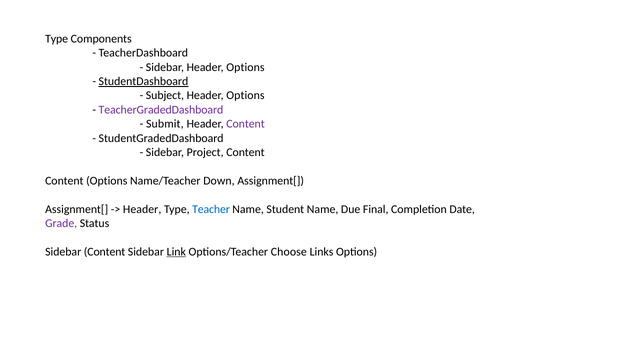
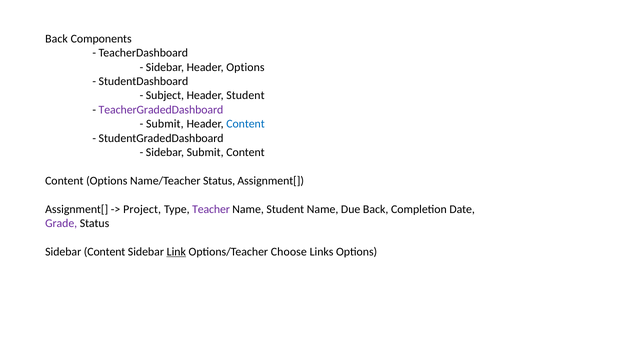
Type at (57, 39): Type -> Back
StudentDashboard underline: present -> none
Options at (245, 95): Options -> Student
Content at (246, 124) colour: purple -> blue
Sidebar Project: Project -> Submit
Name/Teacher Down: Down -> Status
Header at (142, 209): Header -> Project
Teacher colour: blue -> purple
Due Final: Final -> Back
